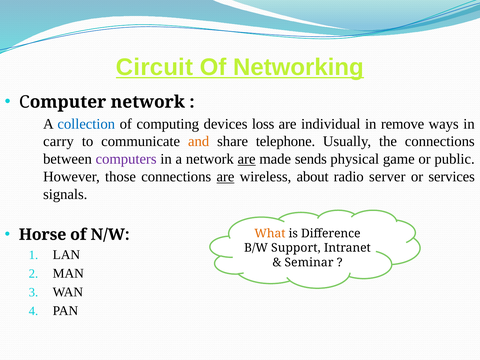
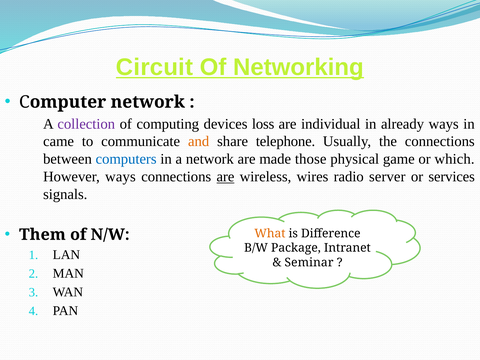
collection colour: blue -> purple
remove: remove -> already
carry: carry -> came
computers colour: purple -> blue
are at (247, 159) underline: present -> none
sends: sends -> those
public: public -> which
However those: those -> ways
about: about -> wires
Horse: Horse -> Them
Support: Support -> Package
